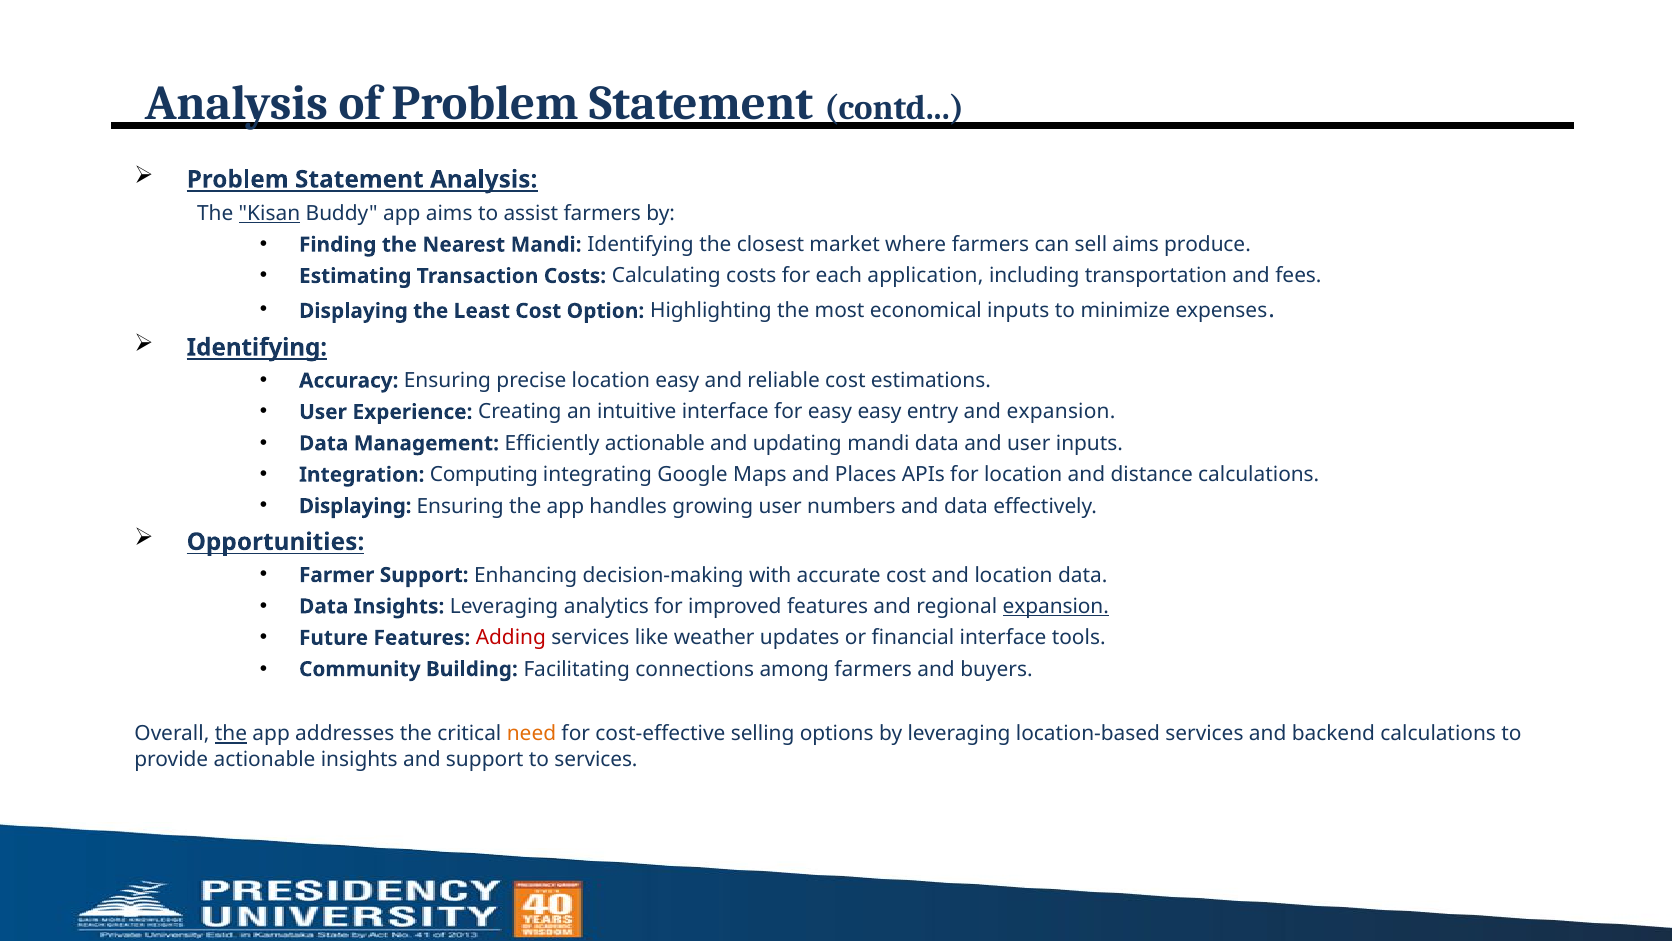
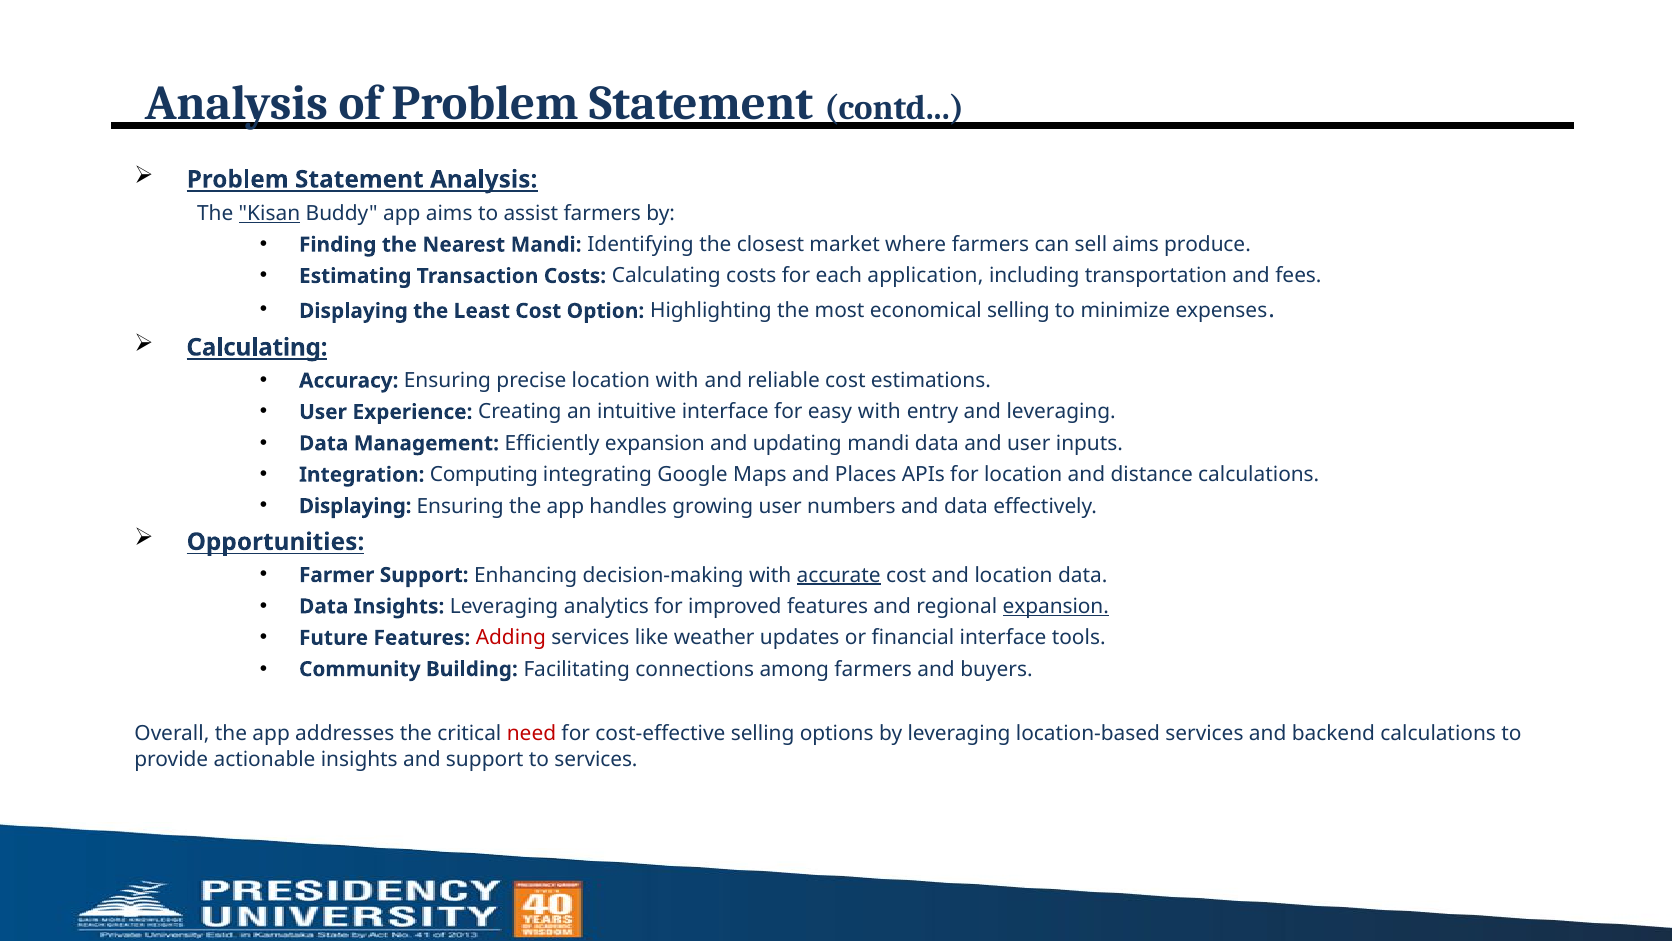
economical inputs: inputs -> selling
Identifying at (257, 347): Identifying -> Calculating
location easy: easy -> with
easy easy: easy -> with
and expansion: expansion -> leveraging
Efficiently actionable: actionable -> expansion
accurate underline: none -> present
the at (231, 734) underline: present -> none
need colour: orange -> red
